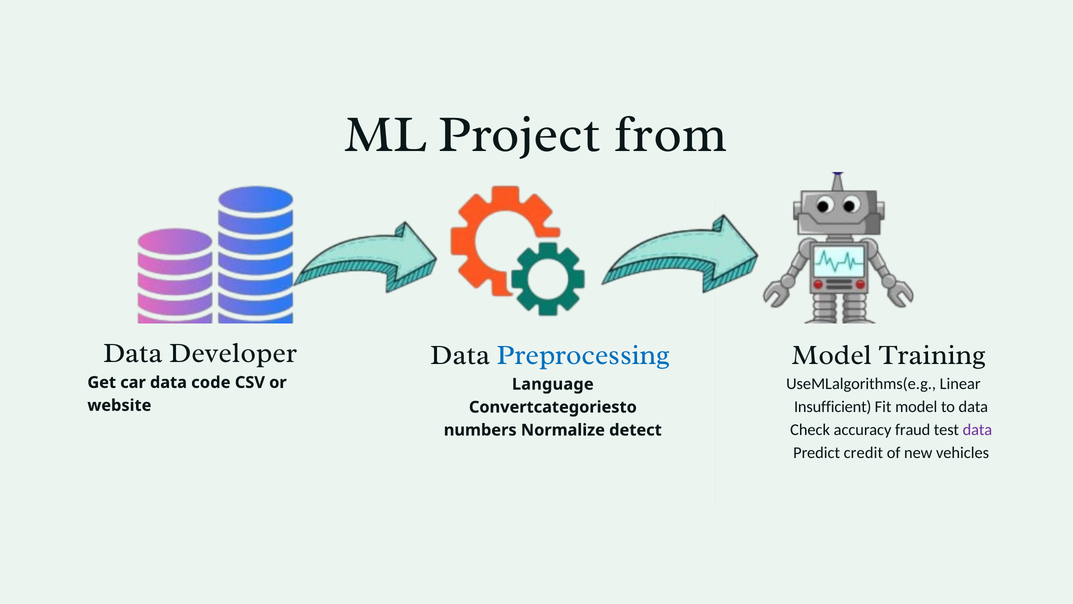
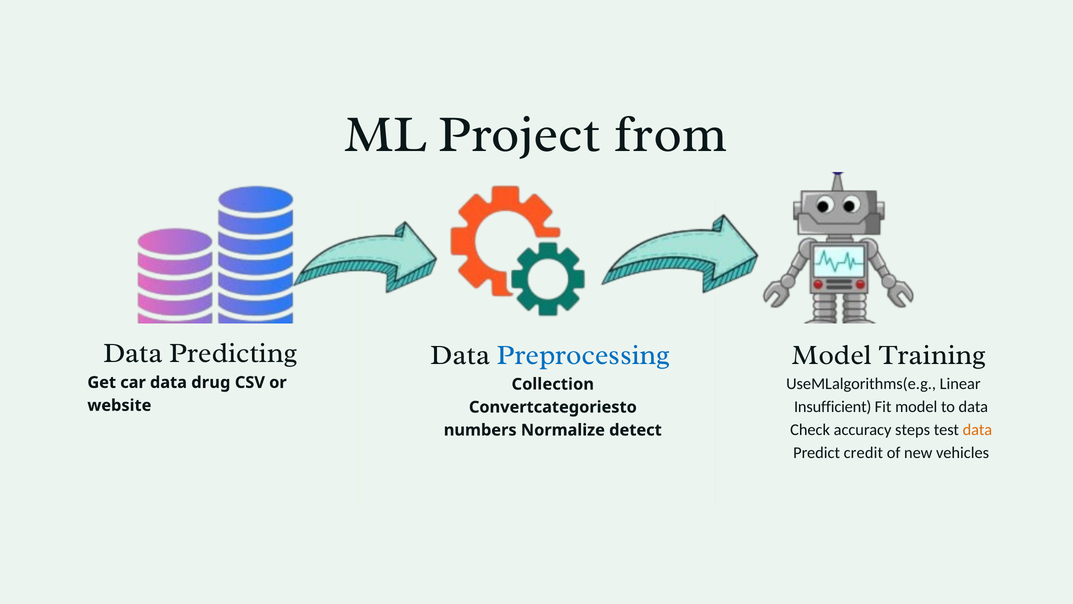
Developer: Developer -> Predicting
code: code -> drug
Language: Language -> Collection
fraud: fraud -> steps
data at (977, 430) colour: purple -> orange
